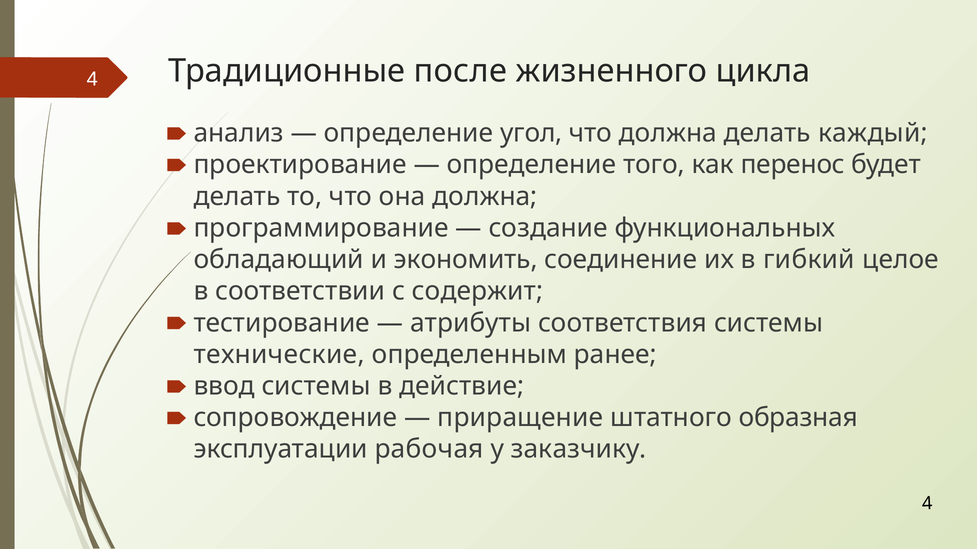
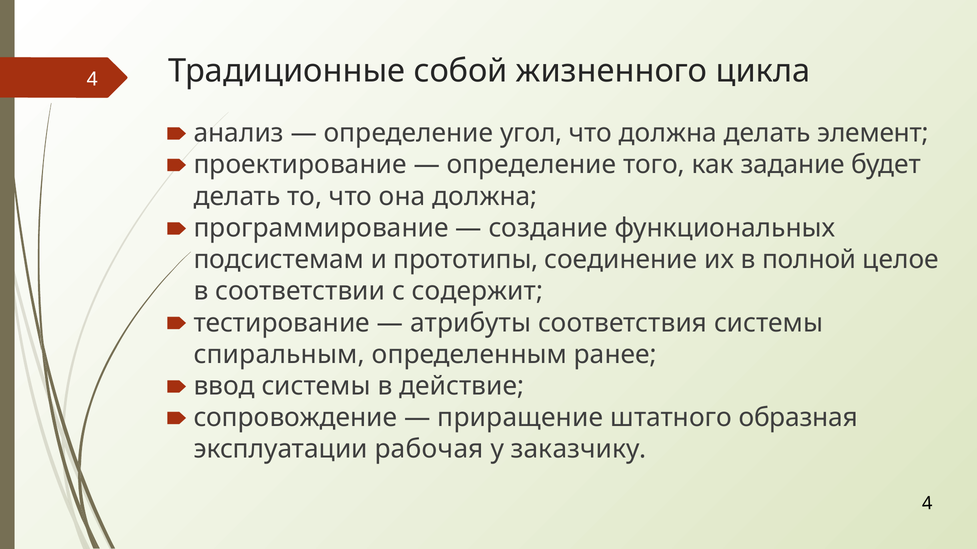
после: после -> собой
каждый: каждый -> элемент
перенос: перенос -> задание
обладающий: обладающий -> подсистемам
экономить: экономить -> прототипы
гибкий: гибкий -> полной
технические: технические -> спиральным
